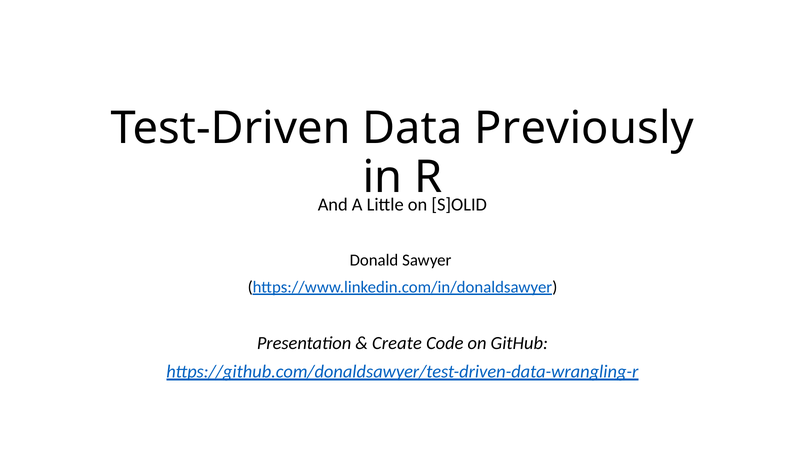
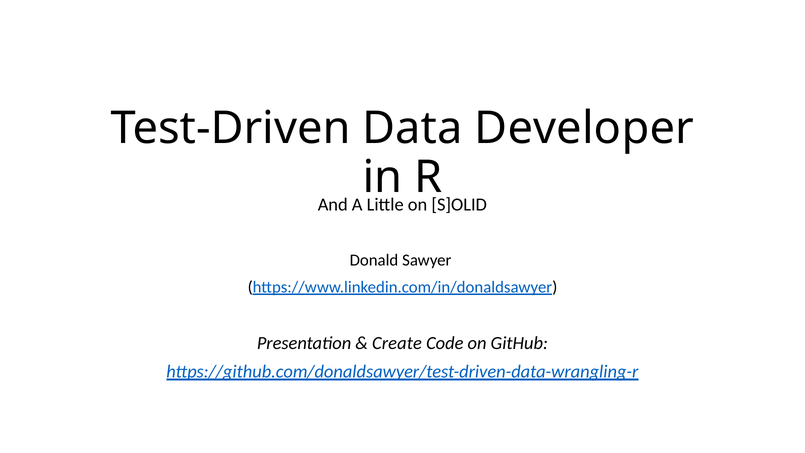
Previously: Previously -> Developer
